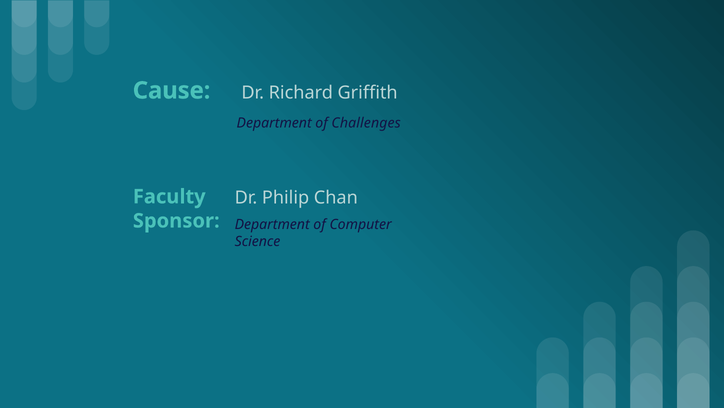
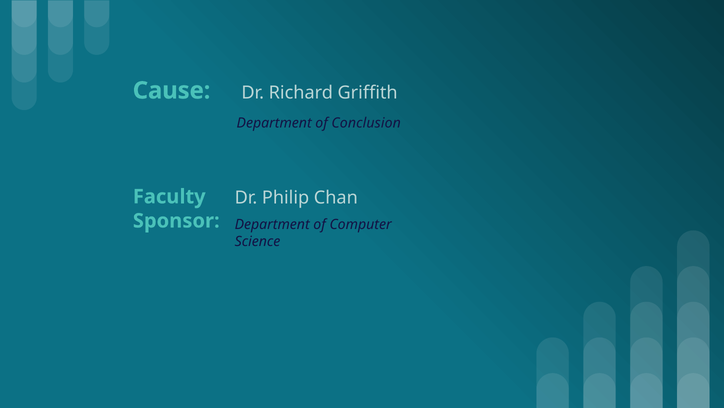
Challenges: Challenges -> Conclusion
